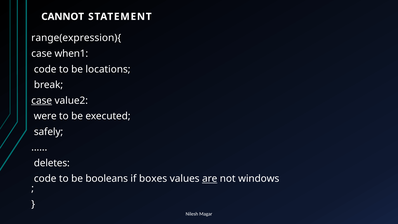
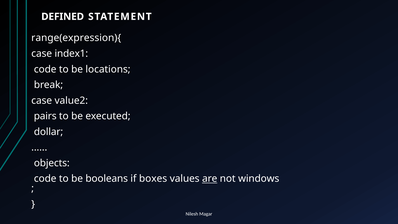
CANNOT: CANNOT -> DEFINED
when1: when1 -> index1
case at (42, 100) underline: present -> none
were: were -> pairs
safely: safely -> dollar
deletes: deletes -> objects
